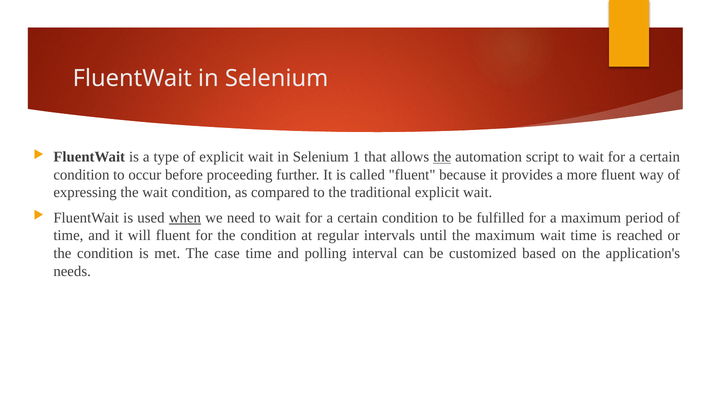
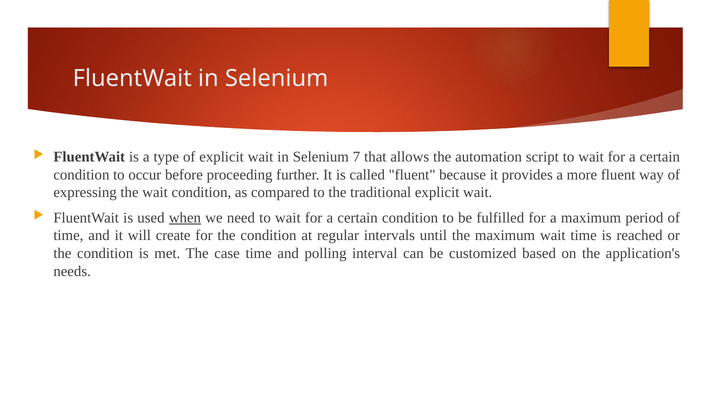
1: 1 -> 7
the at (442, 157) underline: present -> none
will fluent: fluent -> create
